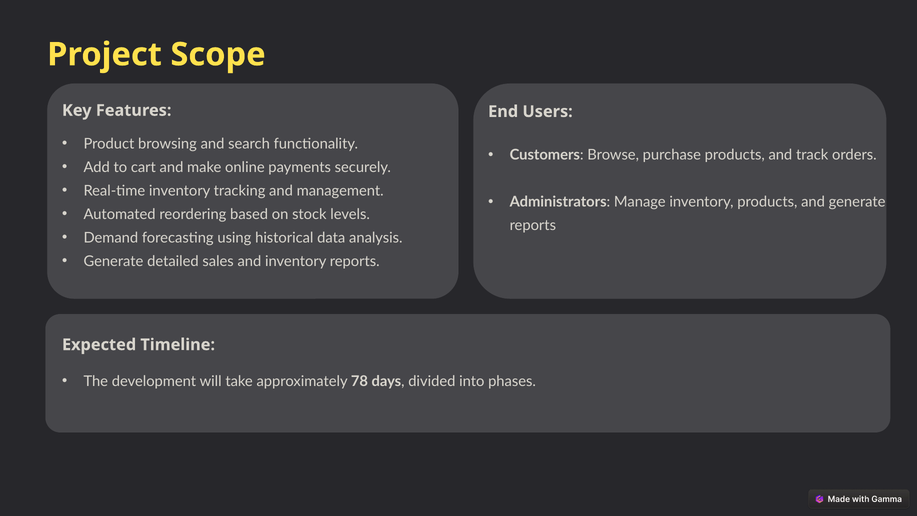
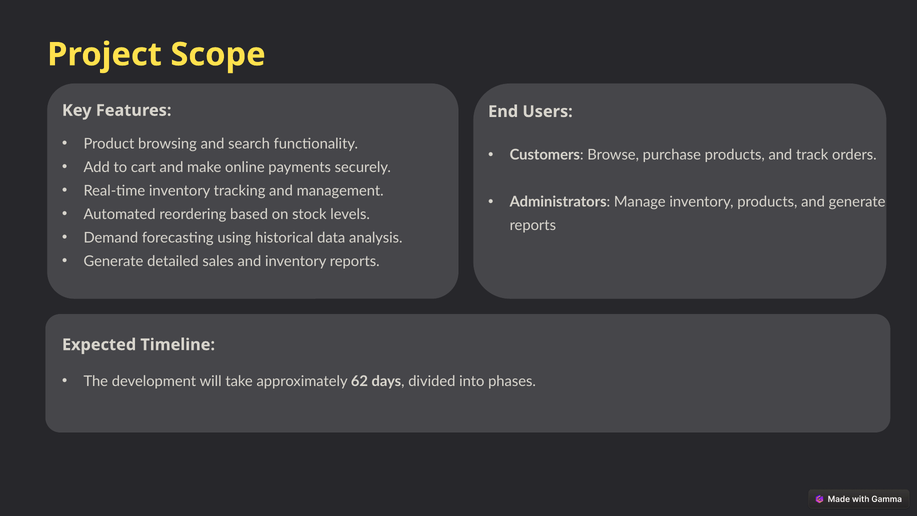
78: 78 -> 62
